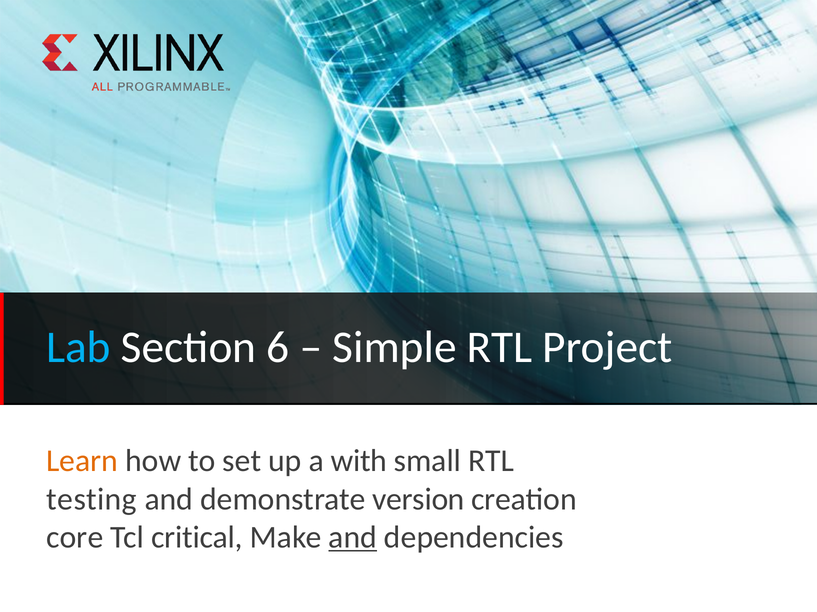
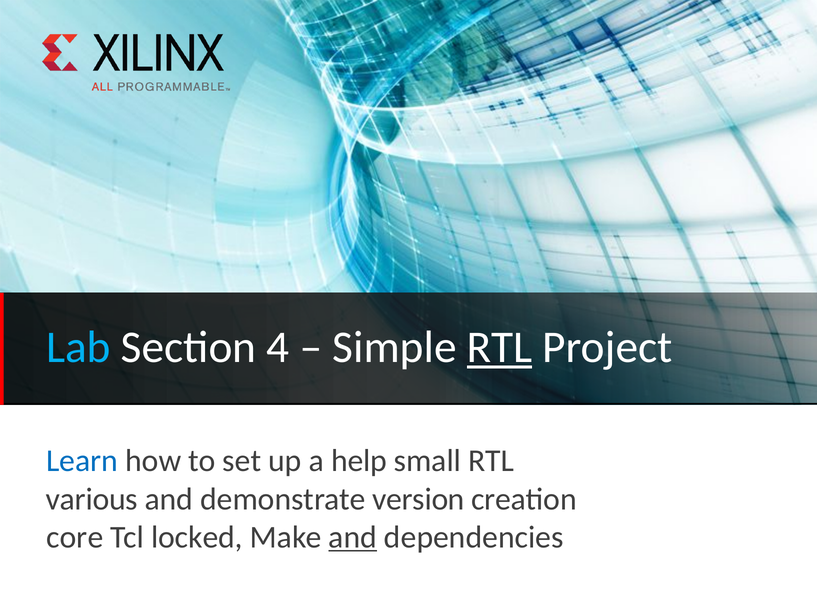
6: 6 -> 4
RTL at (500, 348) underline: none -> present
Learn colour: orange -> blue
with: with -> help
testing: testing -> various
critical: critical -> locked
